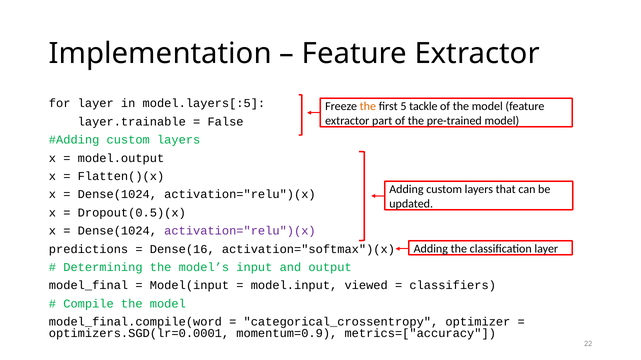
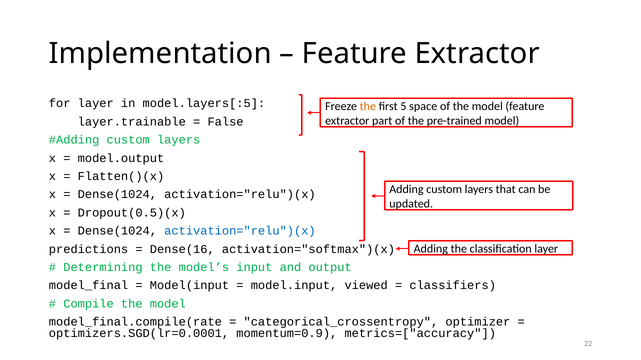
tackle: tackle -> space
activation="relu")(x at (240, 231) colour: purple -> blue
model_final.compile(word: model_final.compile(word -> model_final.compile(rate
